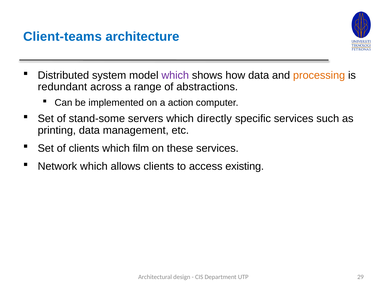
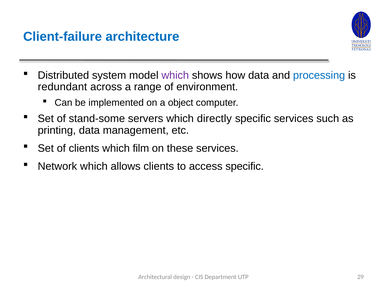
Client-teams: Client-teams -> Client-failure
processing colour: orange -> blue
abstractions: abstractions -> environment
action: action -> object
access existing: existing -> specific
